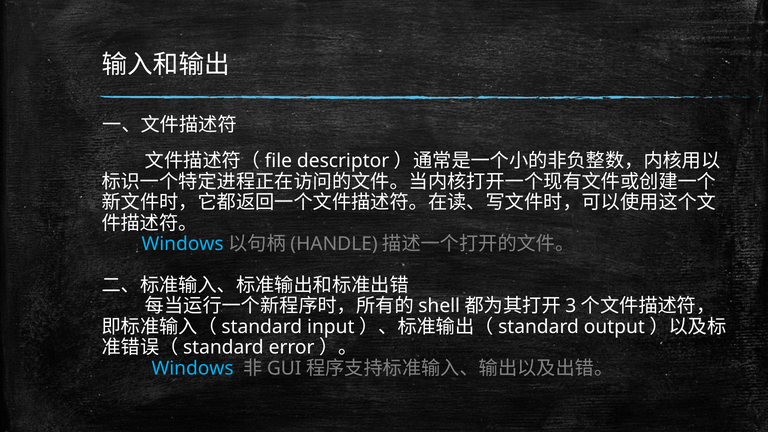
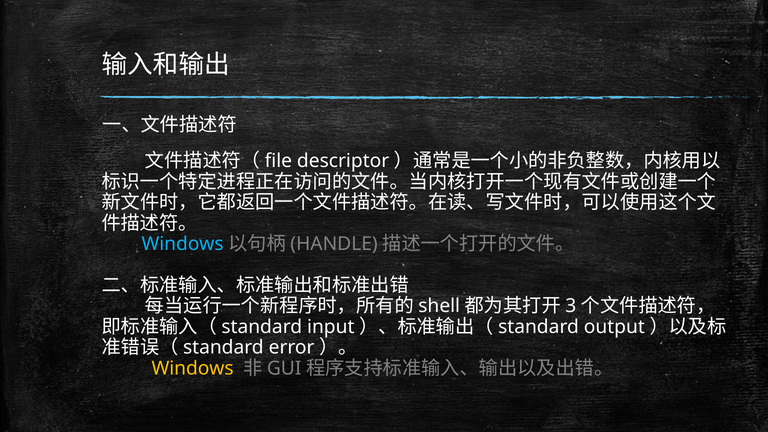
Windows at (193, 368) colour: light blue -> yellow
